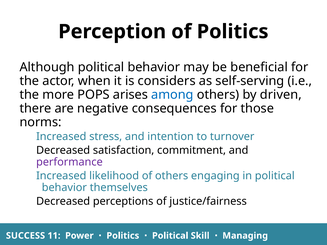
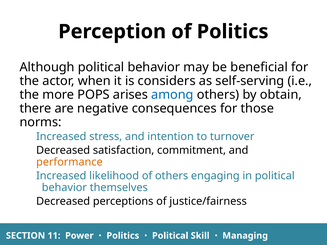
driven: driven -> obtain
performance colour: purple -> orange
SUCCESS: SUCCESS -> SECTION
